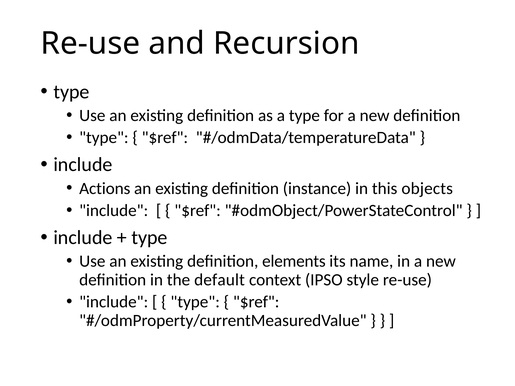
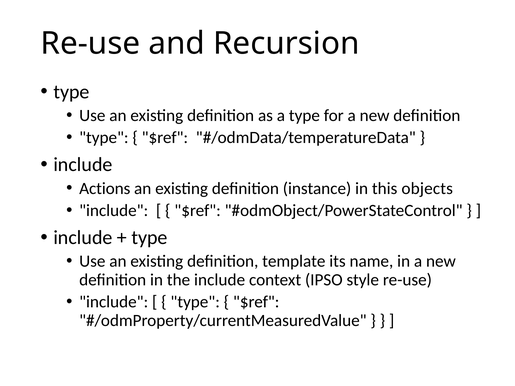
elements: elements -> template
the default: default -> include
